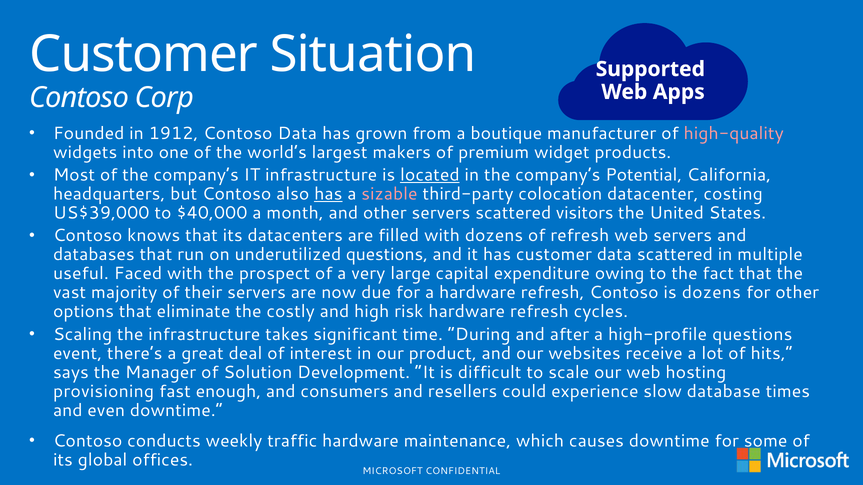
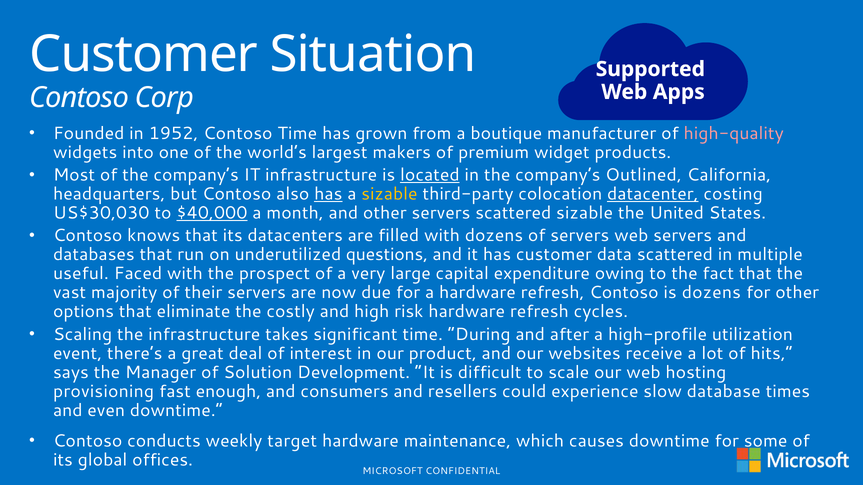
1912: 1912 -> 1952
Contoso Data: Data -> Time
Potential: Potential -> Outlined
sizable at (389, 194) colour: pink -> yellow
datacenter underline: none -> present
US$39,000: US$39,000 -> US$30,030
$40,000 underline: none -> present
scattered visitors: visitors -> sizable
of refresh: refresh -> servers
high-profile questions: questions -> utilization
traffic: traffic -> target
